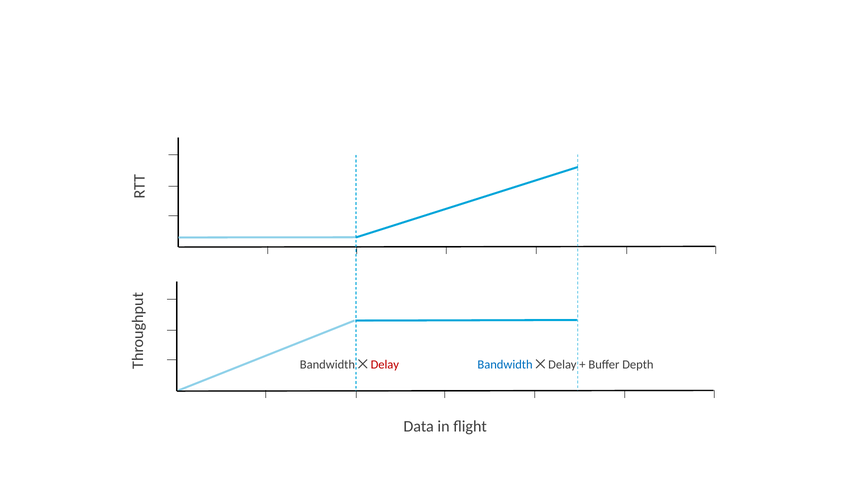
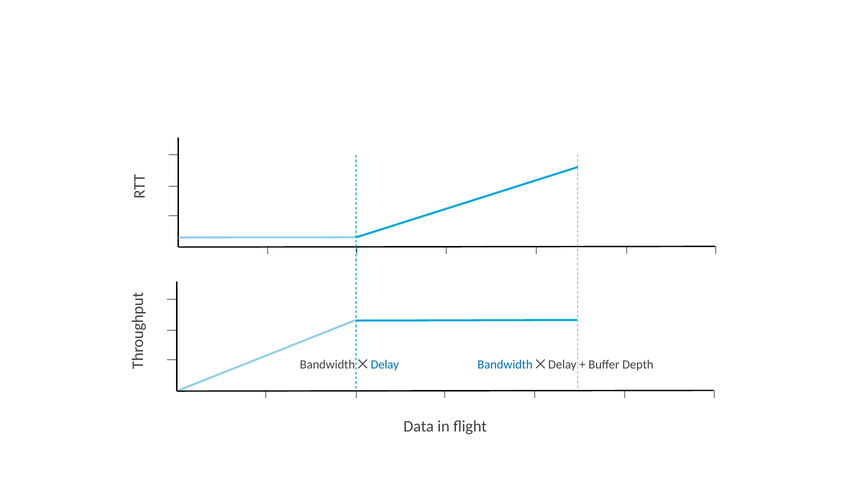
Delay at (385, 365) colour: red -> blue
